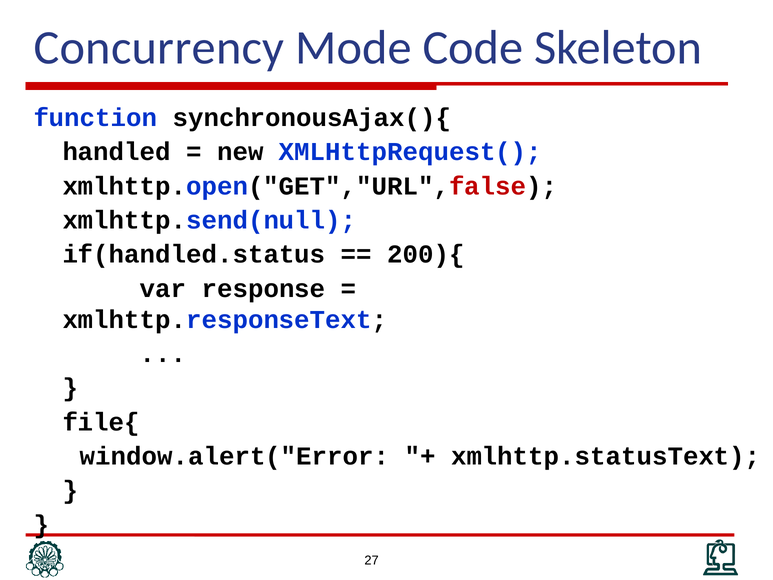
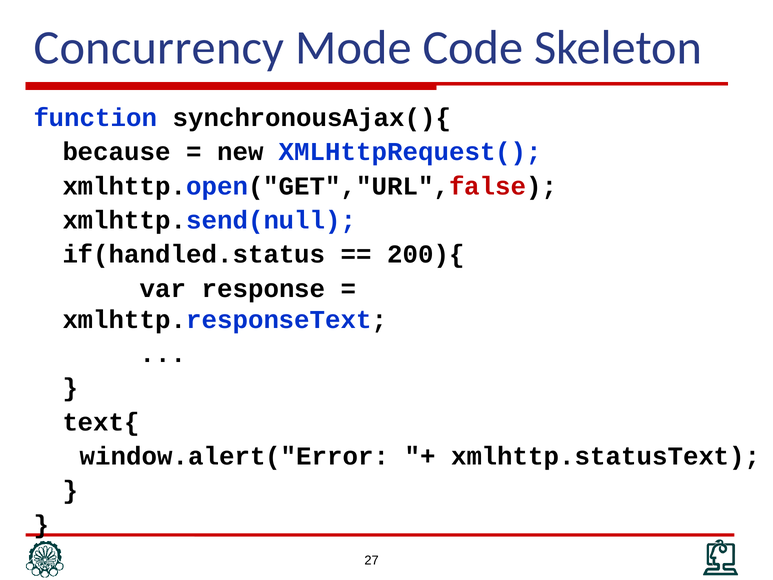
handled: handled -> because
file{: file{ -> text{
